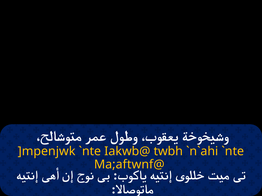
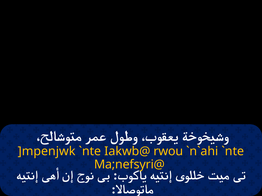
twbh: twbh -> rwou
Ma;aftwnf@: Ma;aftwnf@ -> Ma;nefsyri@
